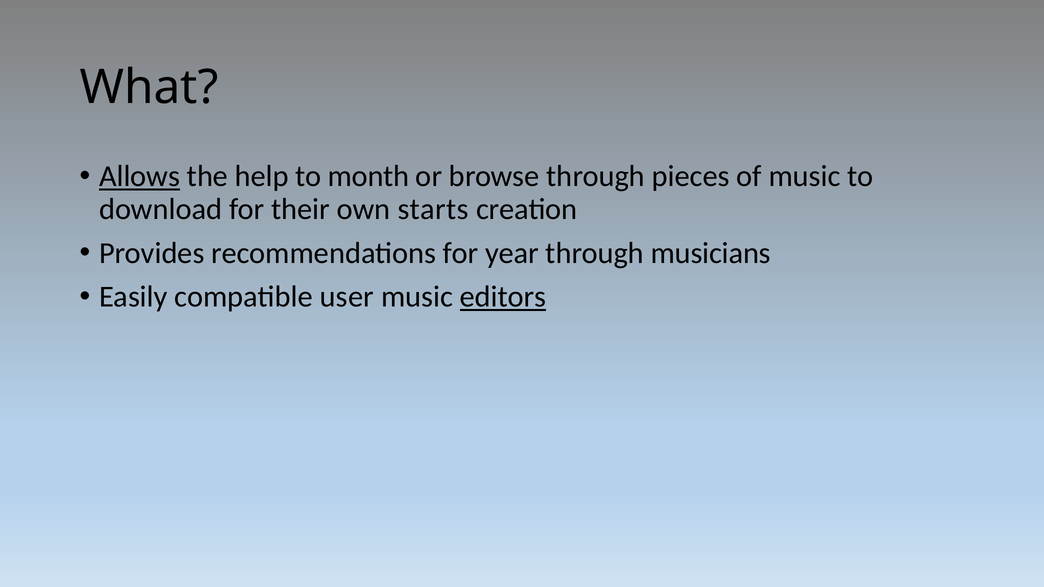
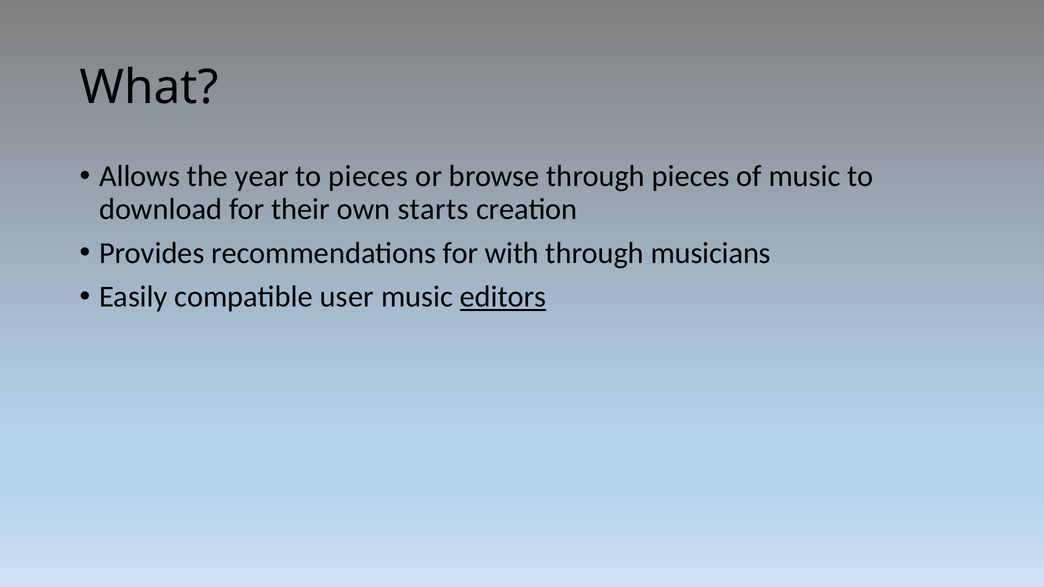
Allows underline: present -> none
help: help -> year
to month: month -> pieces
year: year -> with
